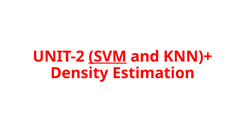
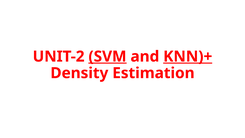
KNN)+ underline: none -> present
